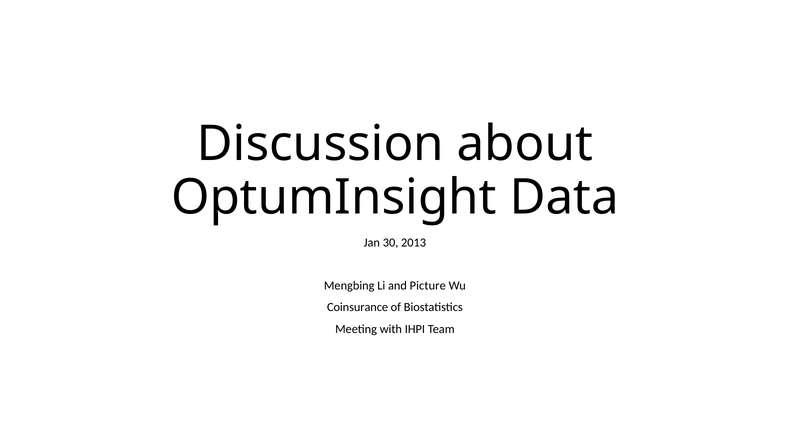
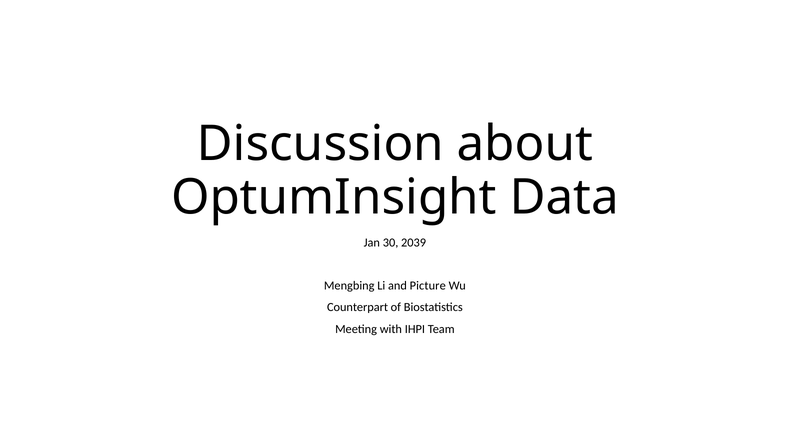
2013: 2013 -> 2039
Coinsurance: Coinsurance -> Counterpart
